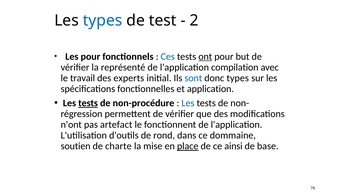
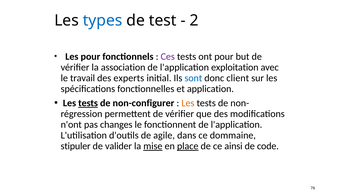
Ces colour: blue -> purple
ont underline: present -> none
représenté: représenté -> association
compilation: compilation -> exploitation
donc types: types -> client
non-procédure: non-procédure -> non-configurer
Les at (188, 103) colour: blue -> orange
artefact: artefact -> changes
rond: rond -> agile
soutien: soutien -> stipuler
charte: charte -> valider
mise underline: none -> present
base: base -> code
